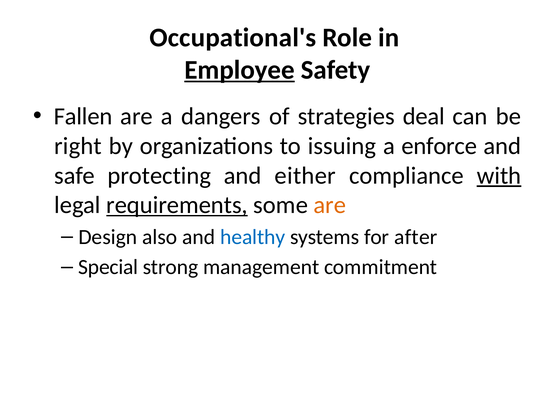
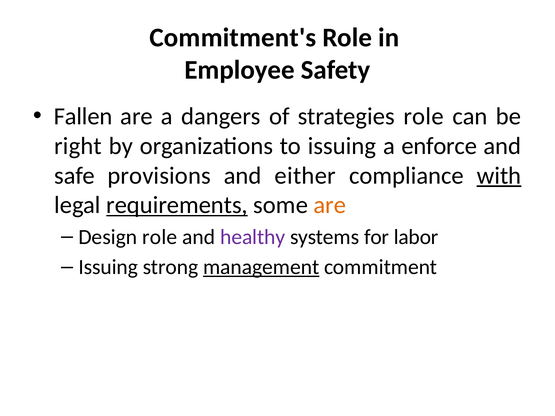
Occupational's: Occupational's -> Commitment's
Employee underline: present -> none
strategies deal: deal -> role
protecting: protecting -> provisions
Design also: also -> role
healthy colour: blue -> purple
after: after -> labor
Special at (108, 267): Special -> Issuing
management underline: none -> present
